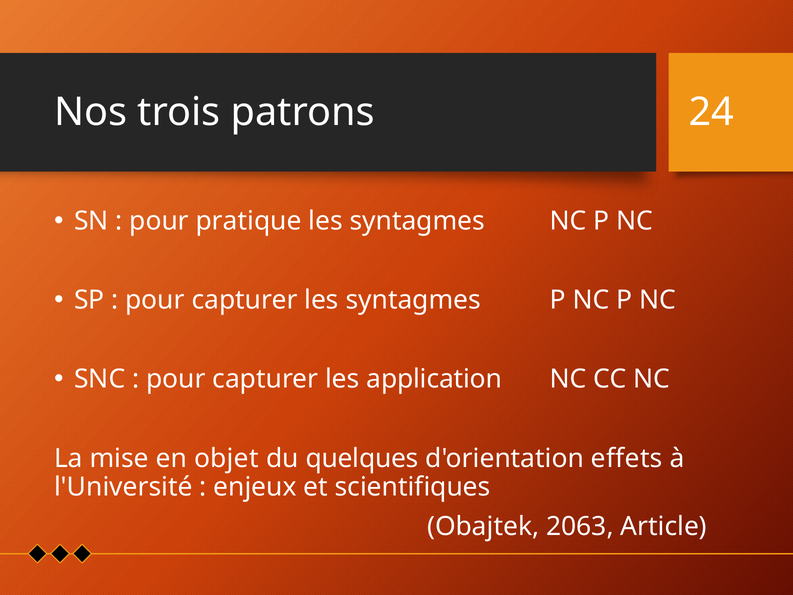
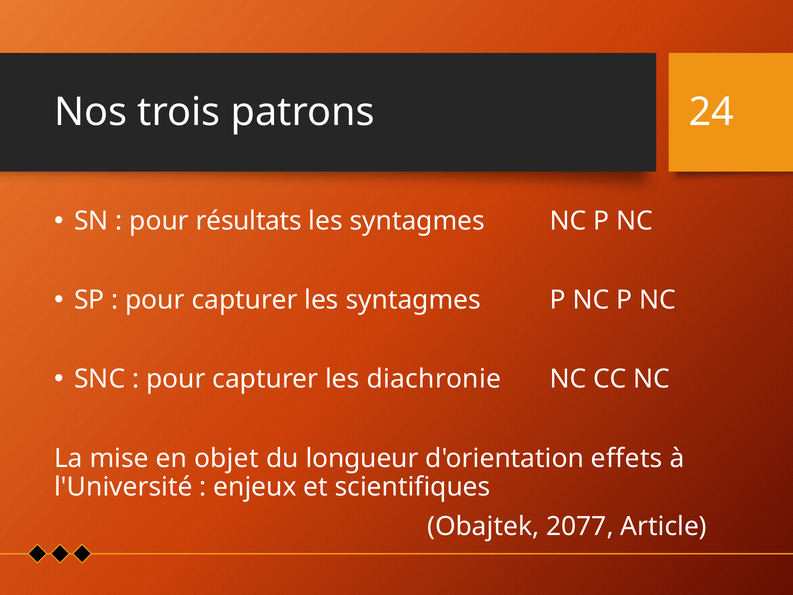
pratique: pratique -> résultats
application: application -> diachronie
quelques: quelques -> longueur
2063: 2063 -> 2077
